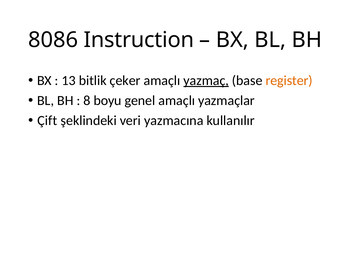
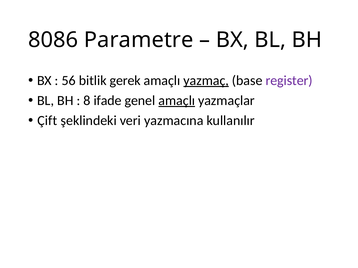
Instruction: Instruction -> Parametre
13: 13 -> 56
çeker: çeker -> gerek
register colour: orange -> purple
boyu: boyu -> ifade
amaçlı at (177, 101) underline: none -> present
